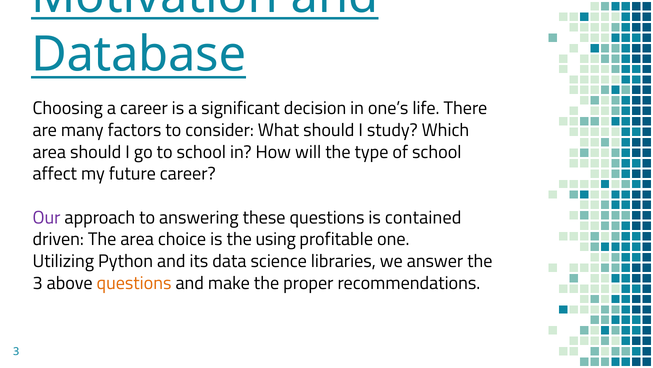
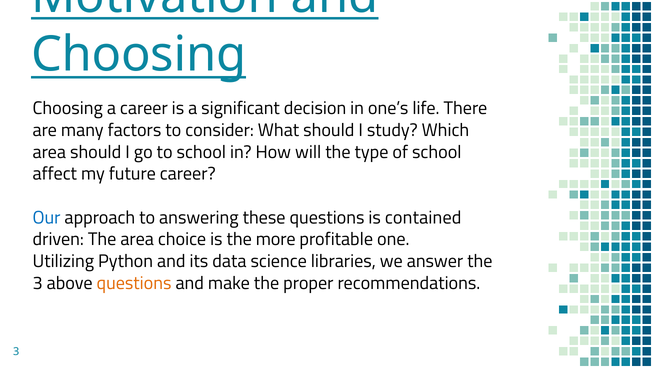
Database at (139, 55): Database -> Choosing
Our colour: purple -> blue
using: using -> more
